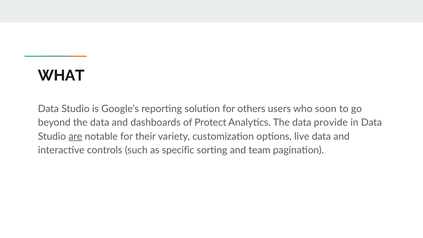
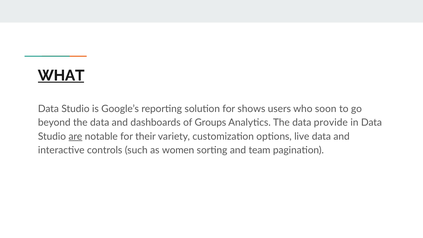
WHAT underline: none -> present
others: others -> shows
Protect: Protect -> Groups
specific: specific -> women
